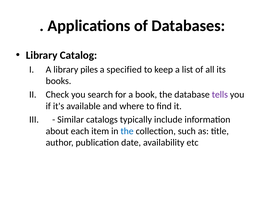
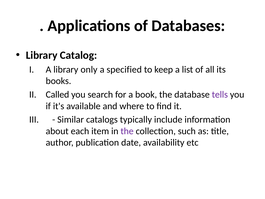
piles: piles -> only
Check: Check -> Called
the at (127, 131) colour: blue -> purple
